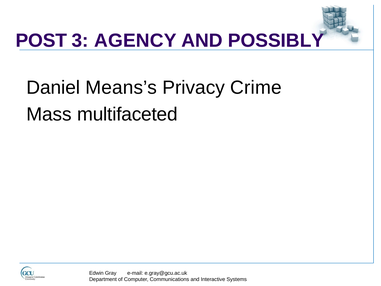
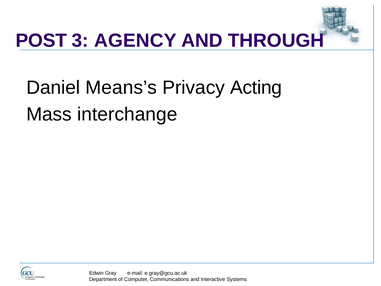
POSSIBLY: POSSIBLY -> THROUGH
Crime: Crime -> Acting
multifaceted: multifaceted -> interchange
